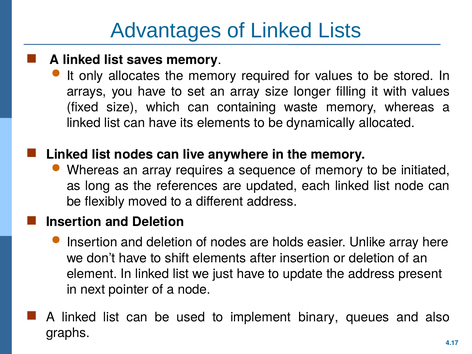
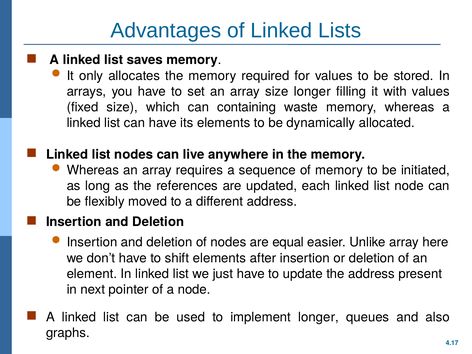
holds: holds -> equal
implement binary: binary -> longer
